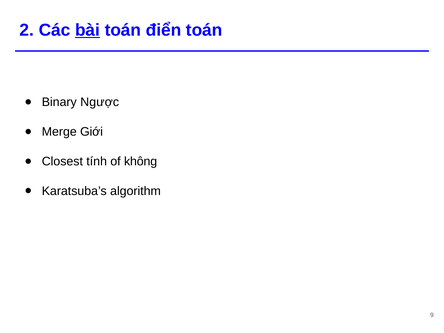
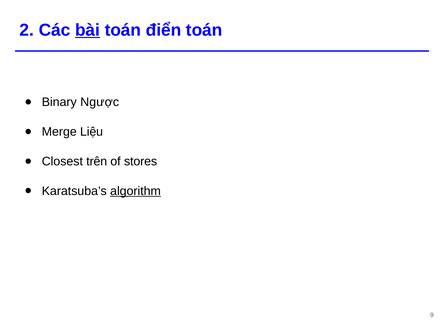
Giới: Giới -> Liệu
tính: tính -> trên
không: không -> stores
algorithm underline: none -> present
